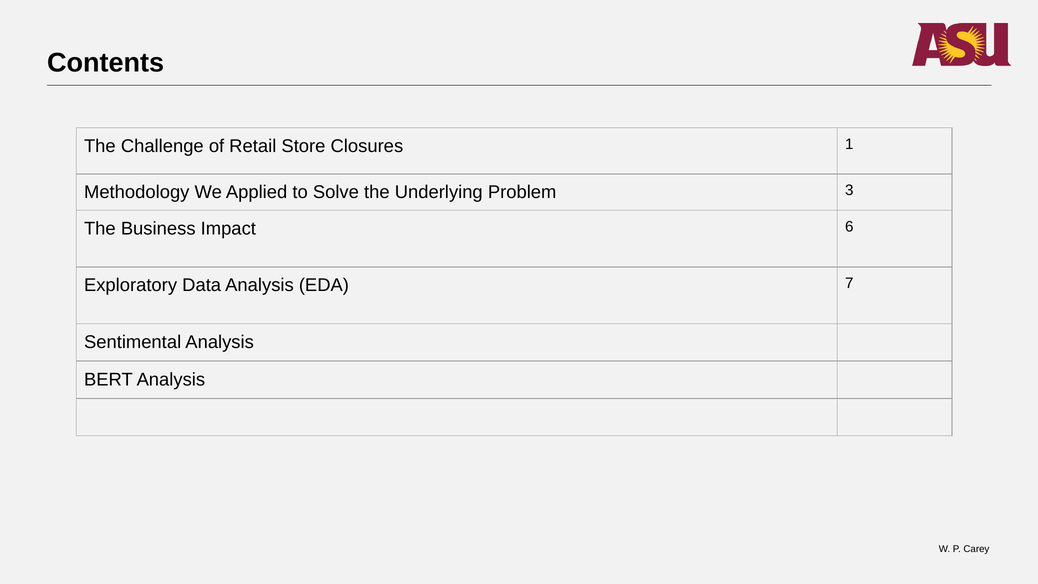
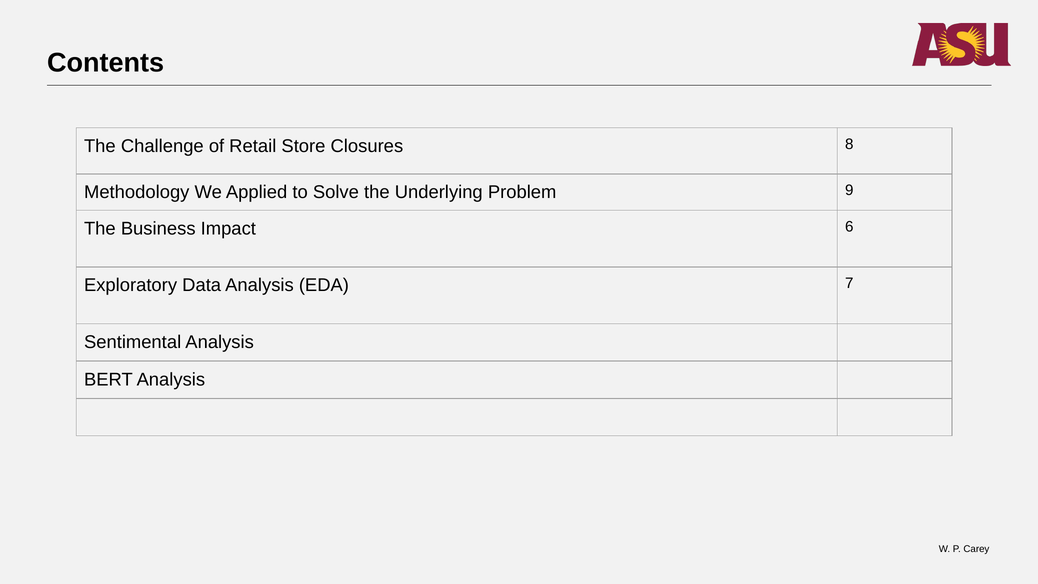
1: 1 -> 8
3: 3 -> 9
